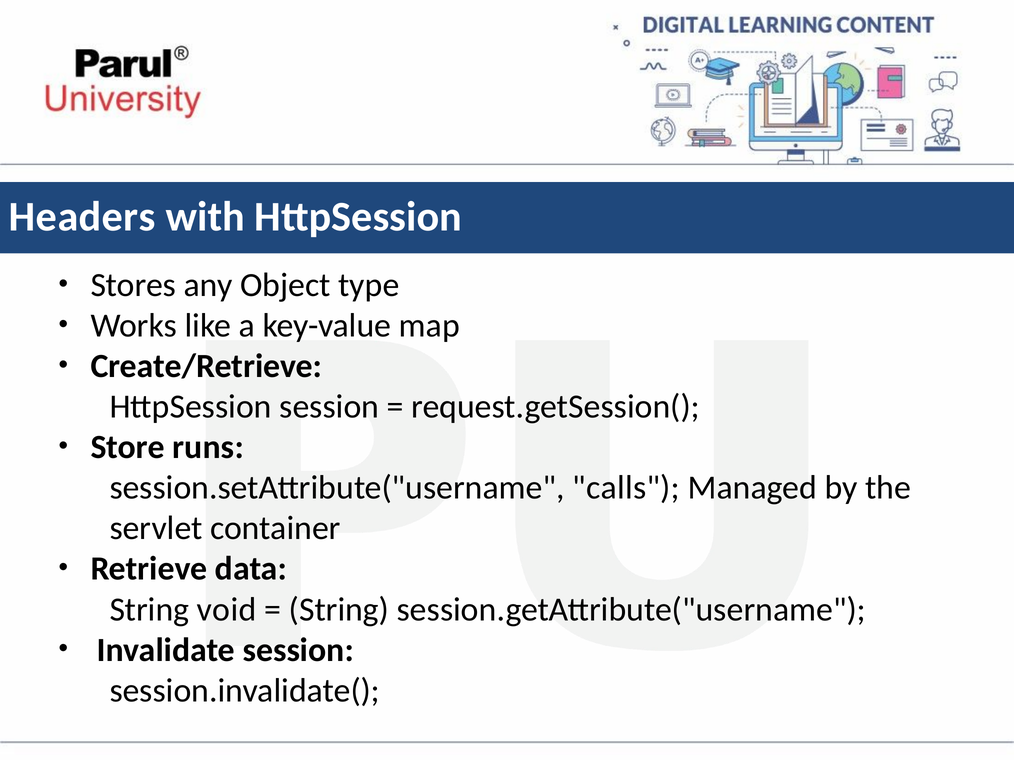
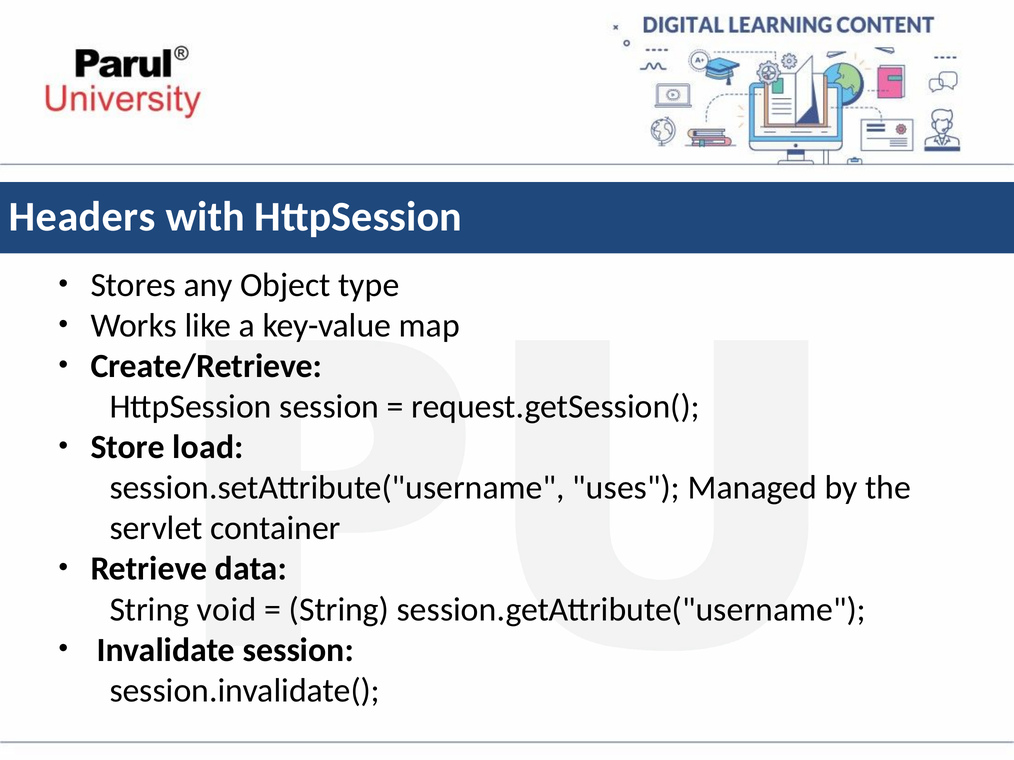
runs: runs -> load
calls: calls -> uses
